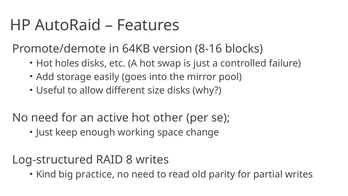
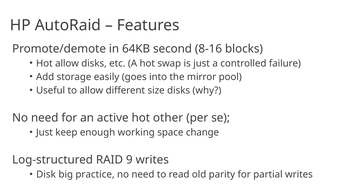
version: version -> second
Hot holes: holes -> allow
8: 8 -> 9
Kind: Kind -> Disk
